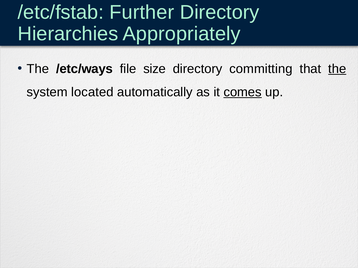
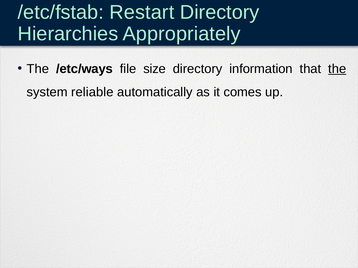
Further: Further -> Restart
committing: committing -> information
located: located -> reliable
comes underline: present -> none
